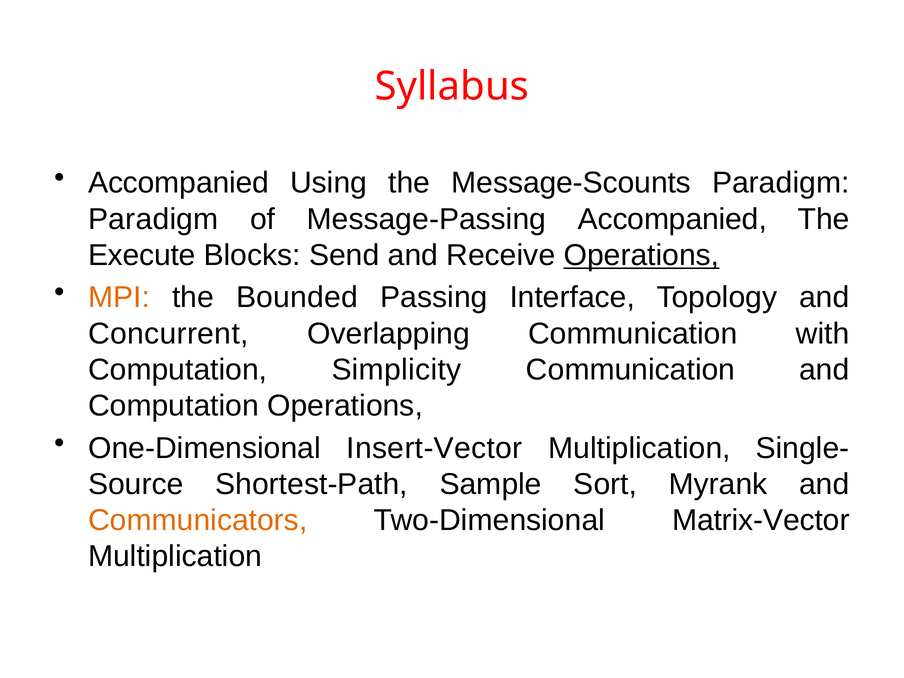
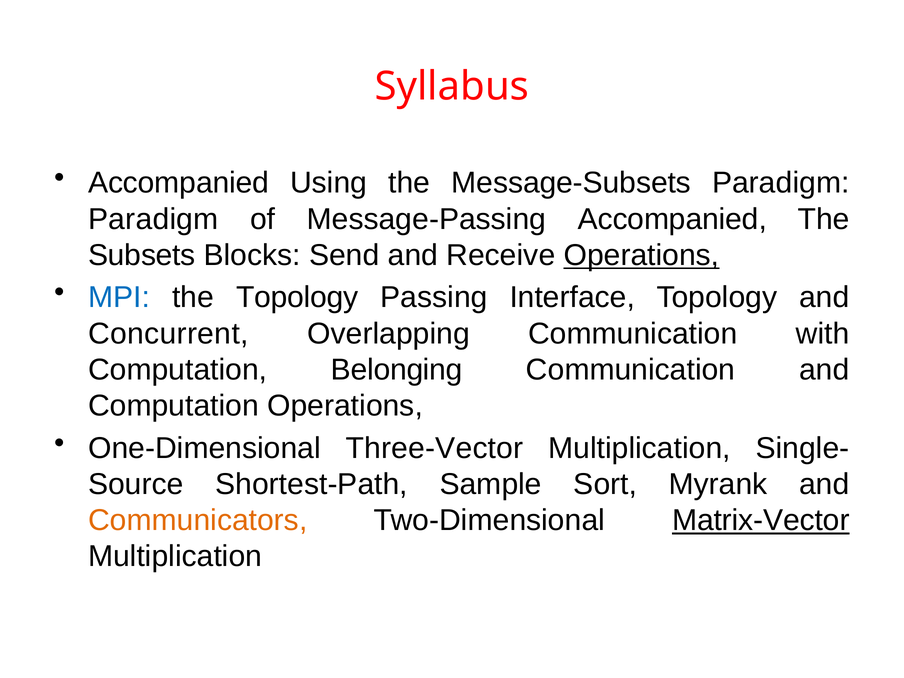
Message-Scounts: Message-Scounts -> Message-Subsets
Execute: Execute -> Subsets
MPI colour: orange -> blue
the Bounded: Bounded -> Topology
Simplicity: Simplicity -> Belonging
Insert-Vector: Insert-Vector -> Three-Vector
Matrix-Vector underline: none -> present
